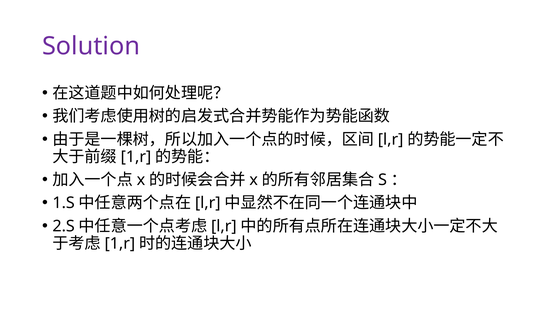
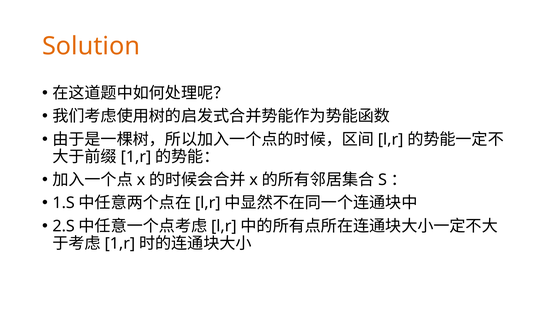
Solution colour: purple -> orange
